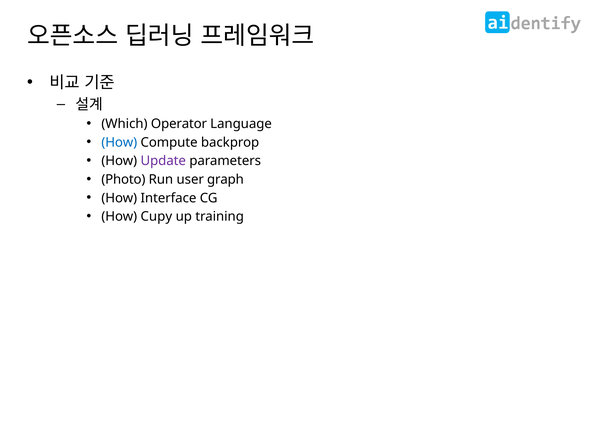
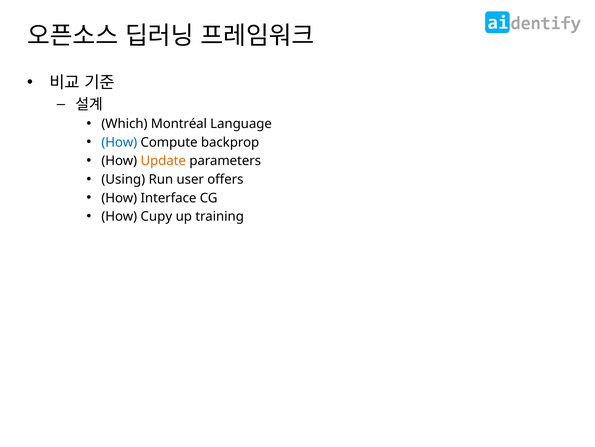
Operator: Operator -> Montréal
Update colour: purple -> orange
Photo: Photo -> Using
graph: graph -> offers
